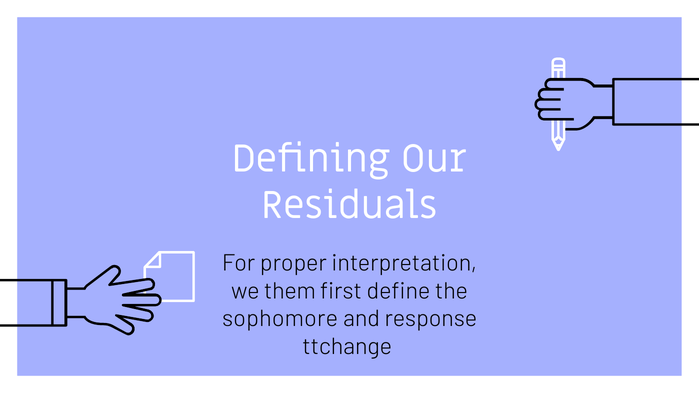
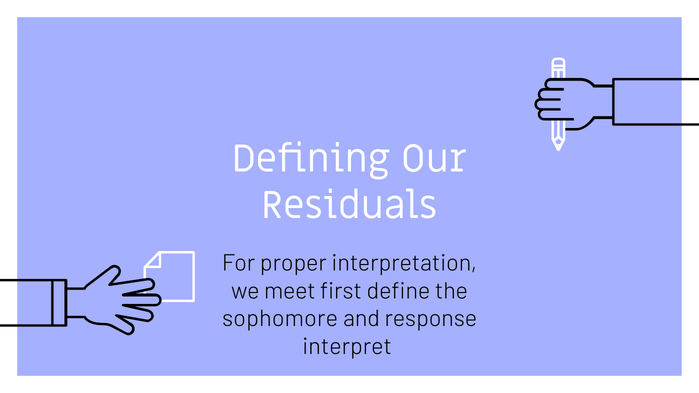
them: them -> meet
ttchange: ttchange -> interpret
